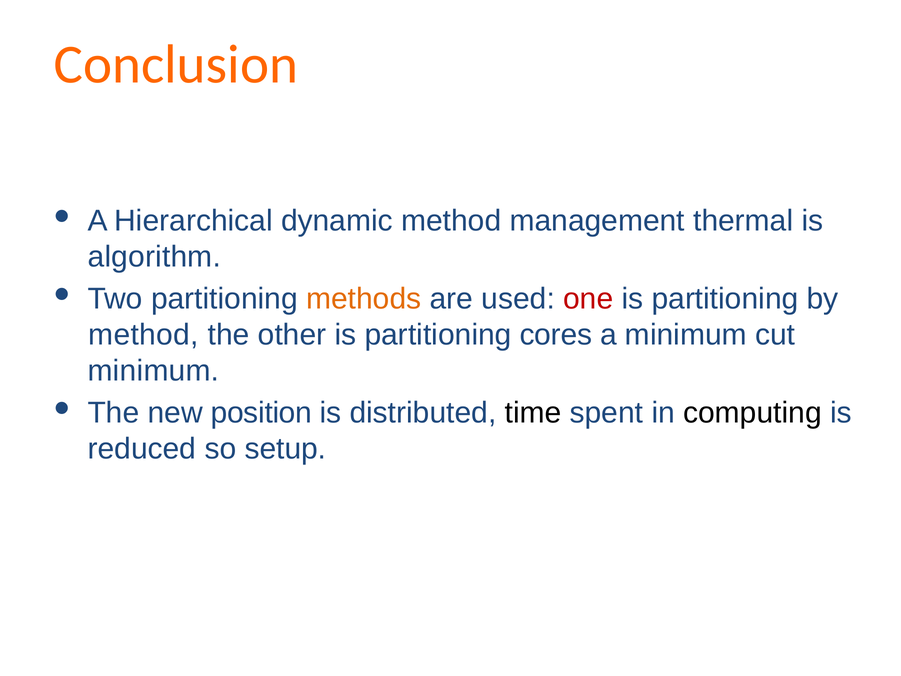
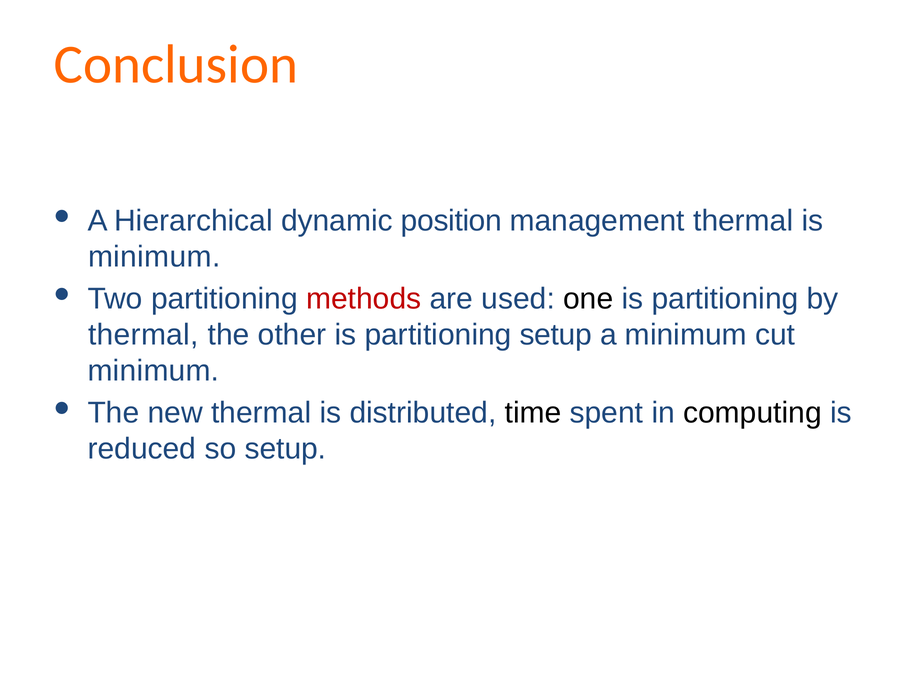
dynamic method: method -> position
algorithm at (154, 257): algorithm -> minimum
methods colour: orange -> red
one colour: red -> black
method at (143, 335): method -> thermal
partitioning cores: cores -> setup
new position: position -> thermal
